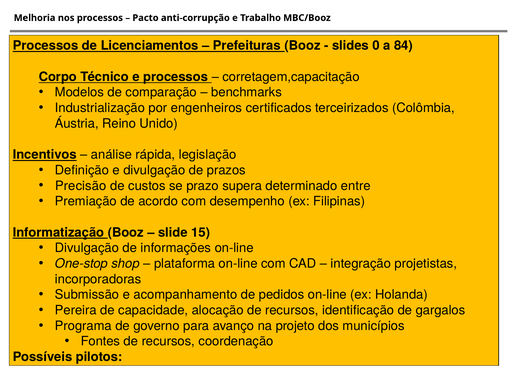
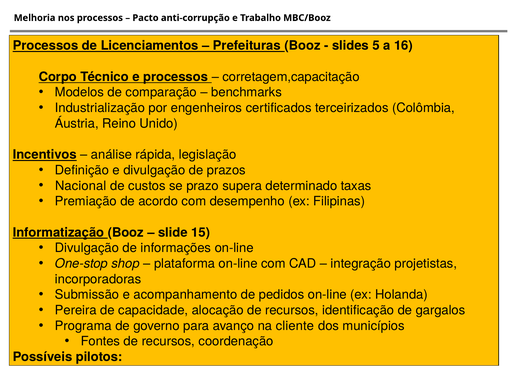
0: 0 -> 5
84: 84 -> 16
Precisão: Precisão -> Nacional
entre: entre -> taxas
projeto: projeto -> cliente
